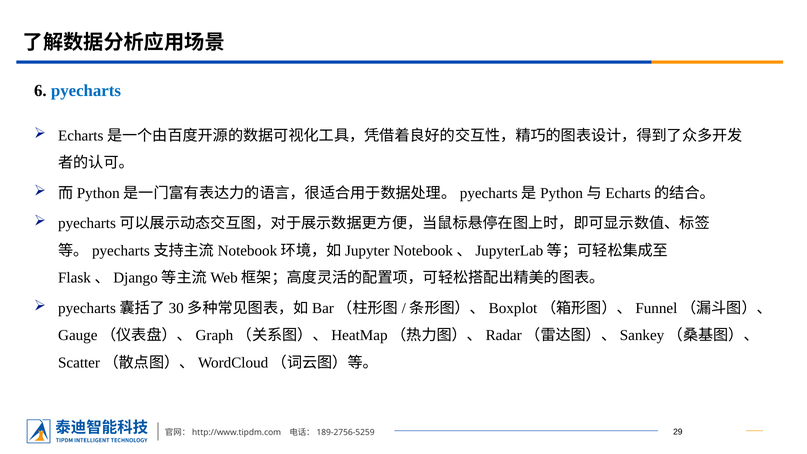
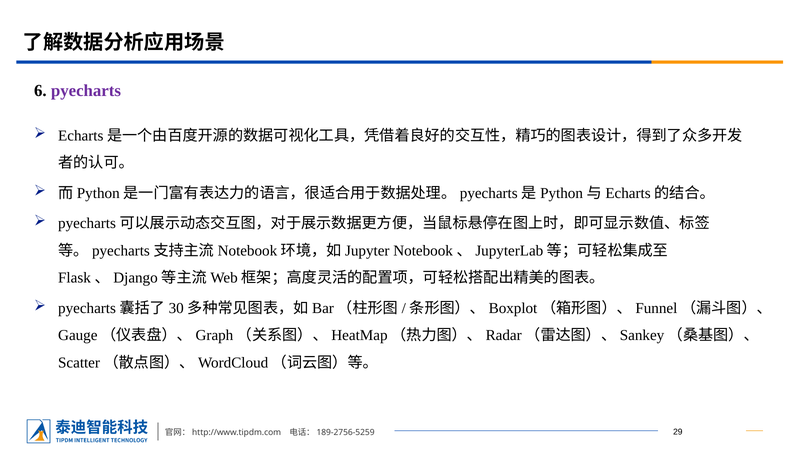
pyecharts colour: blue -> purple
